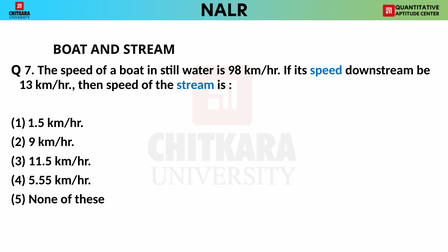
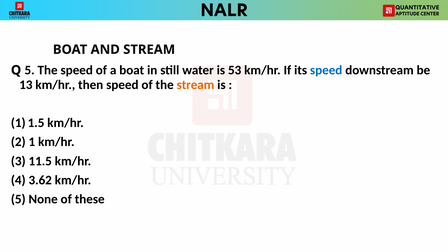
Q 7: 7 -> 5
98: 98 -> 53
stream at (195, 85) colour: blue -> orange
9: 9 -> 1
5.55: 5.55 -> 3.62
